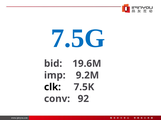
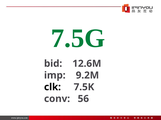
7.5G colour: blue -> green
19.6M: 19.6M -> 12.6M
92: 92 -> 56
